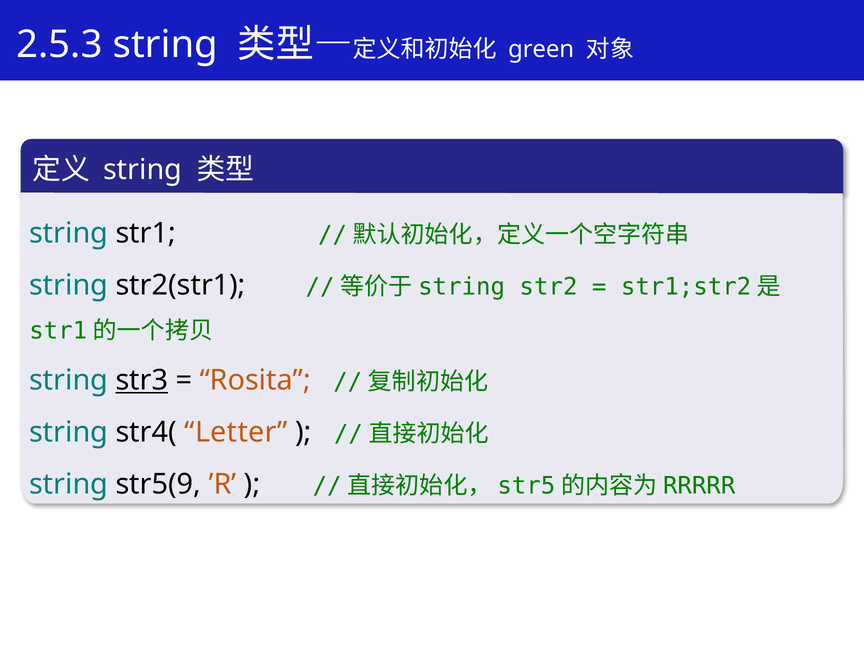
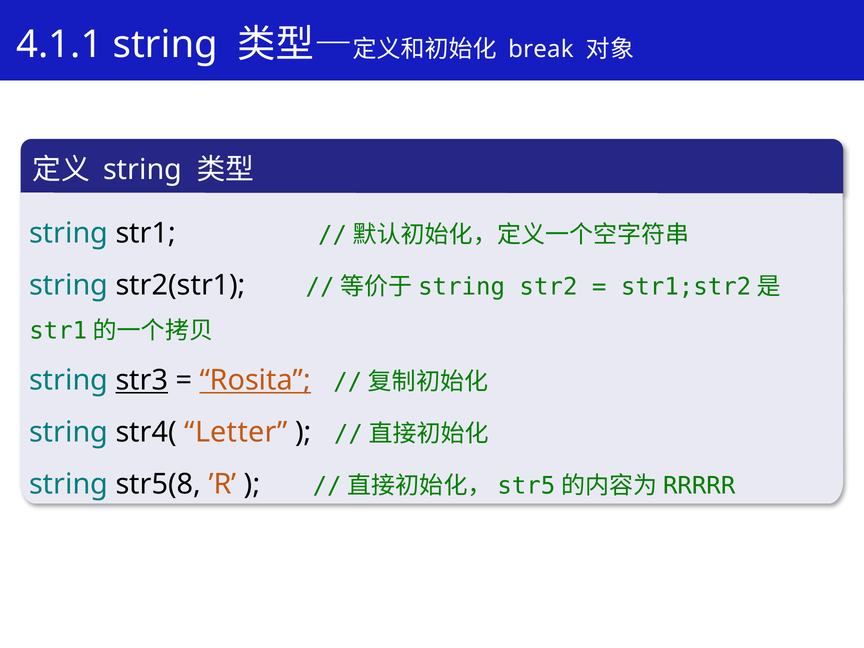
2.5.3: 2.5.3 -> 4.1.1
green: green -> break
Rosita underline: none -> present
str5(9: str5(9 -> str5(8
